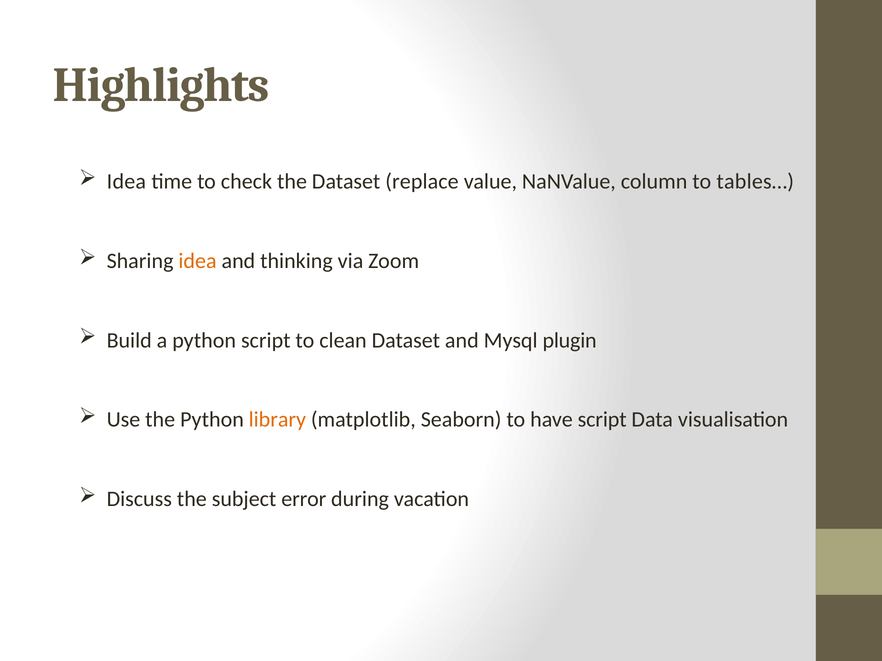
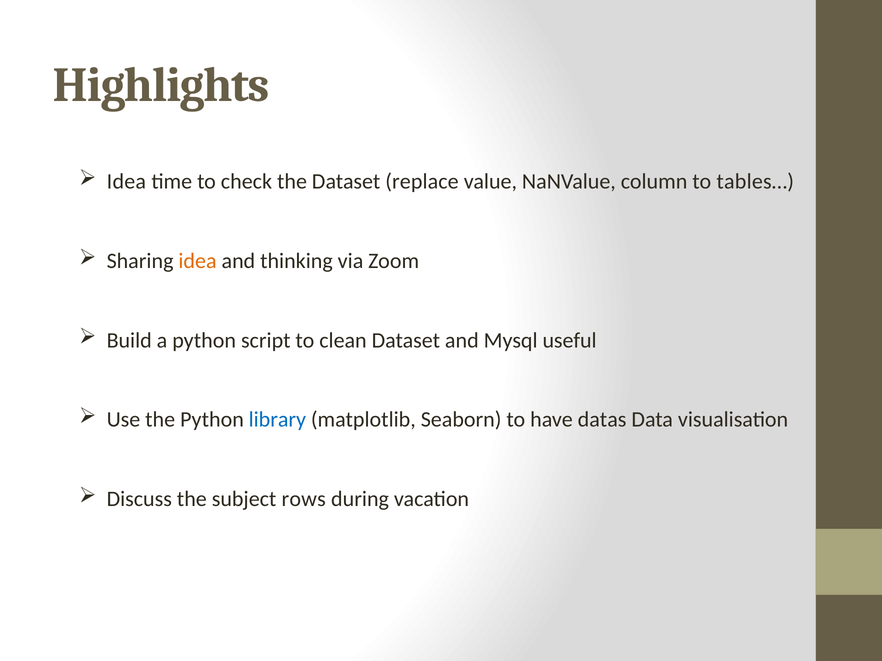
plugin: plugin -> useful
library colour: orange -> blue
have script: script -> datas
error: error -> rows
